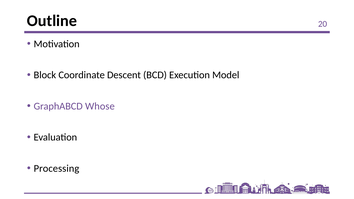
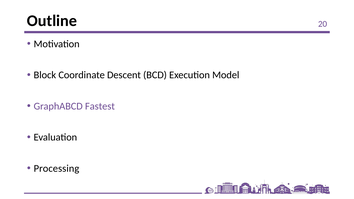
Whose: Whose -> Fastest
